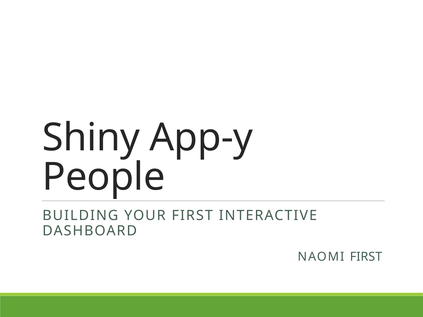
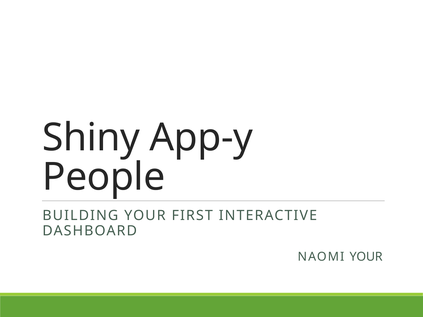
NAOMI FIRST: FIRST -> YOUR
